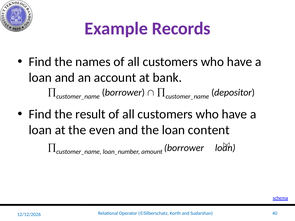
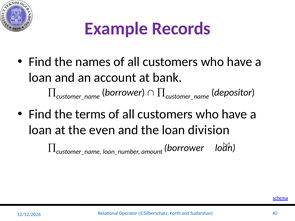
result: result -> terms
content: content -> division
